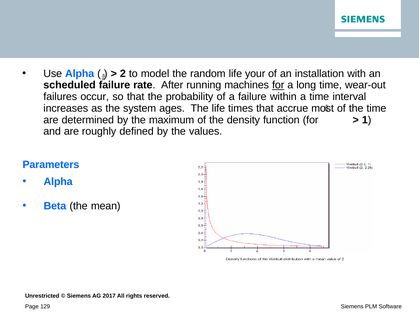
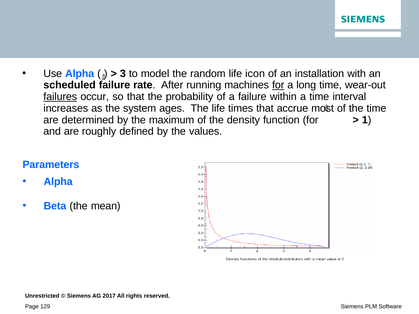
2: 2 -> 3
your: your -> icon
failures underline: none -> present
